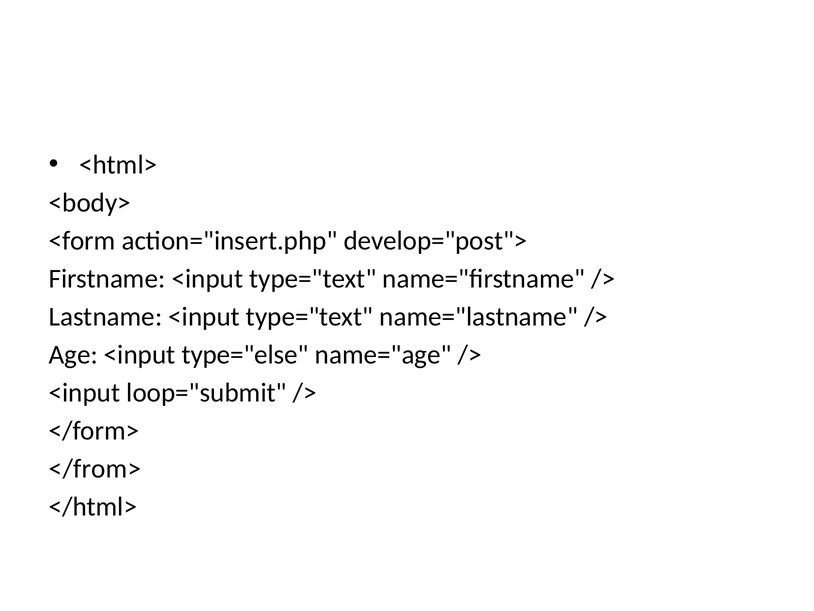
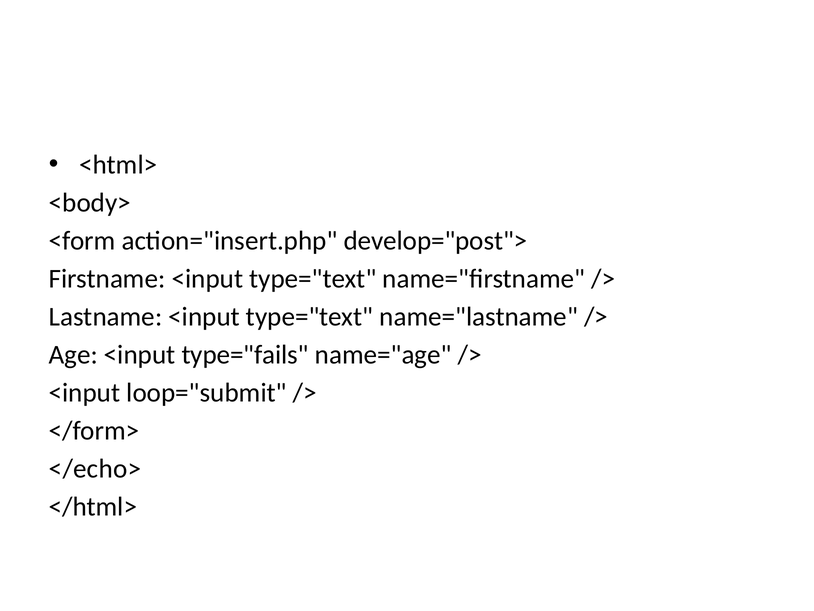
type="else: type="else -> type="fails
</from>: </from> -> </echo>
